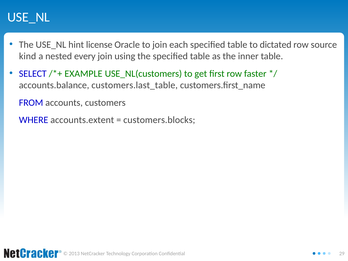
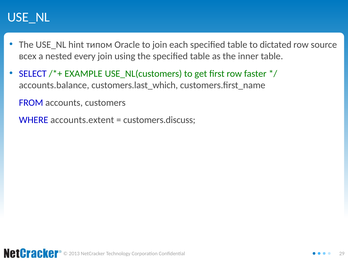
license: license -> типом
kind: kind -> всех
customers.last_table: customers.last_table -> customers.last_which
customers.blocks: customers.blocks -> customers.discuss
